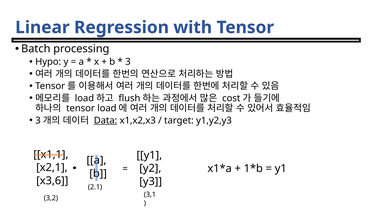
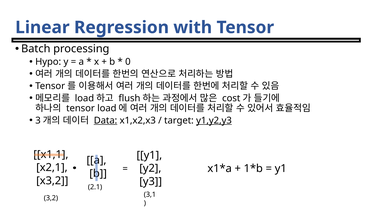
3 at (128, 62): 3 -> 0
y1,y2,y3 underline: none -> present
x3,6: x3,6 -> x3,2
